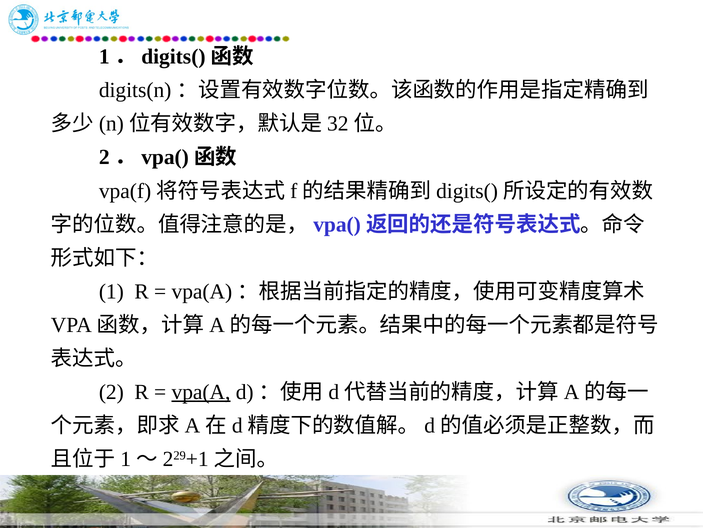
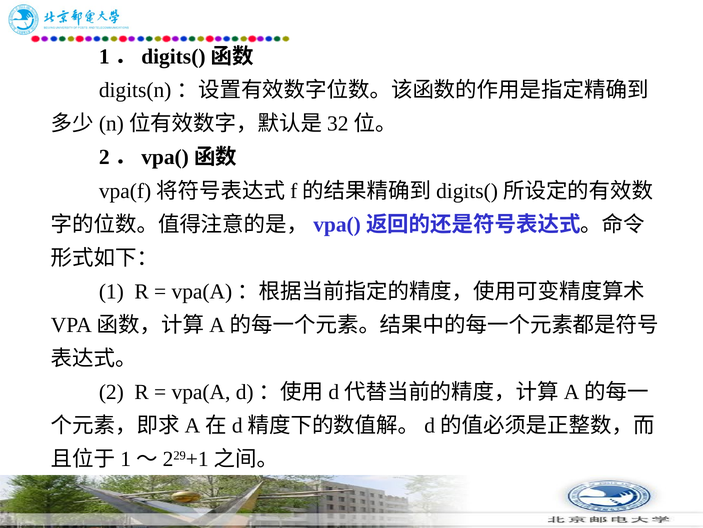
vpa(A underline: present -> none
